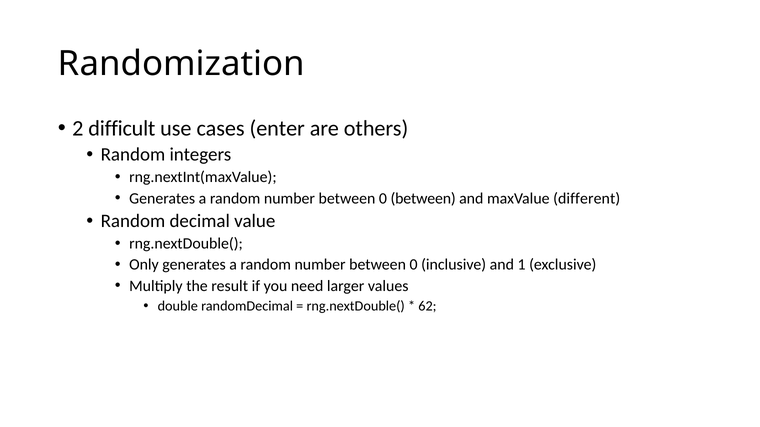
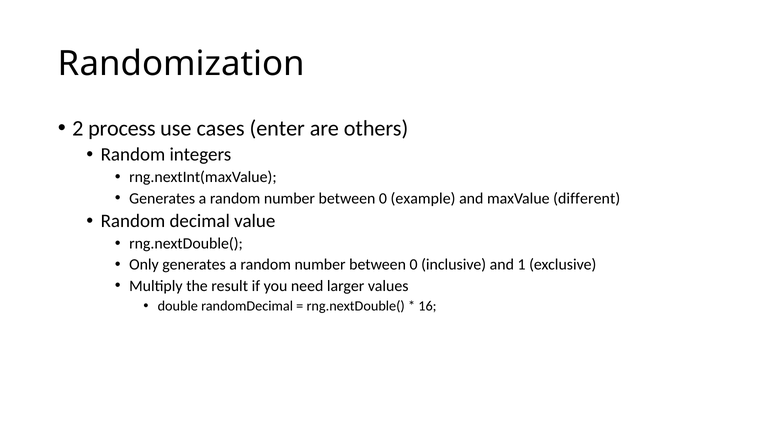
difficult: difficult -> process
0 between: between -> example
62: 62 -> 16
